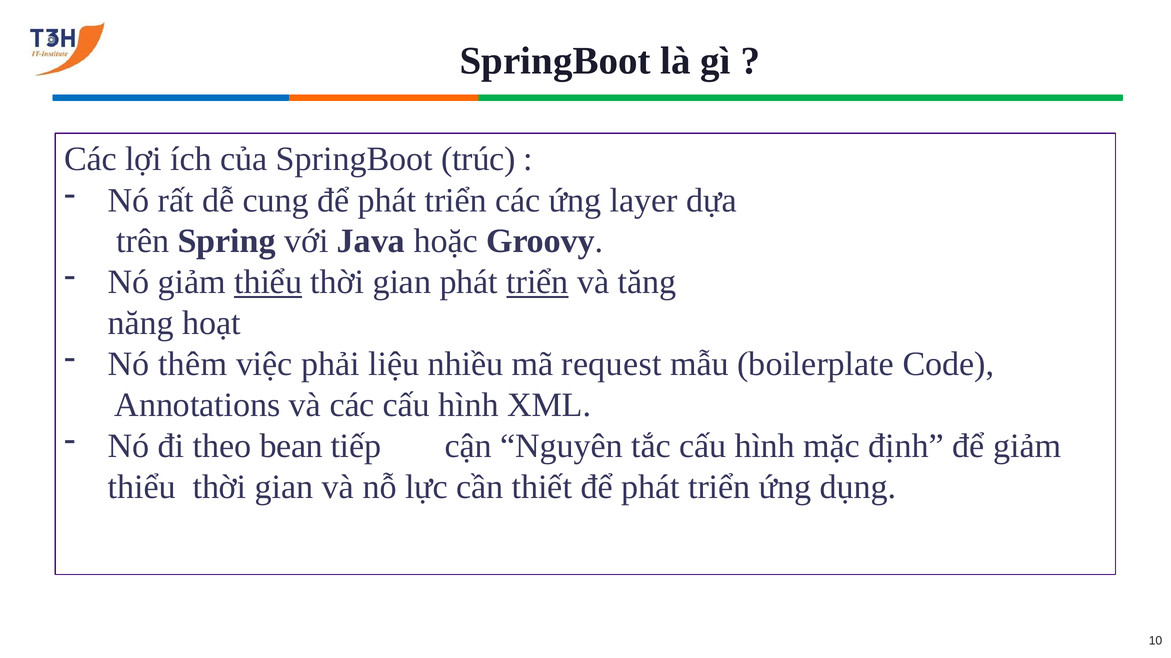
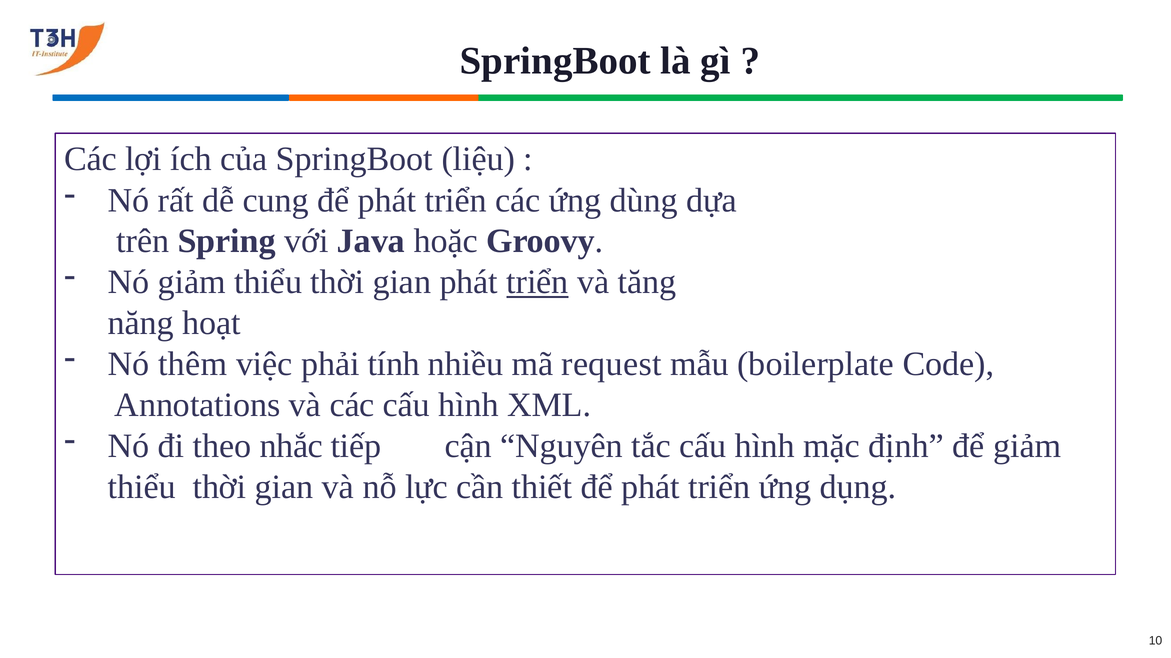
trúc: trúc -> liệu
layer: layer -> dùng
thiểu at (268, 282) underline: present -> none
liệu: liệu -> tính
bean: bean -> nhắc
